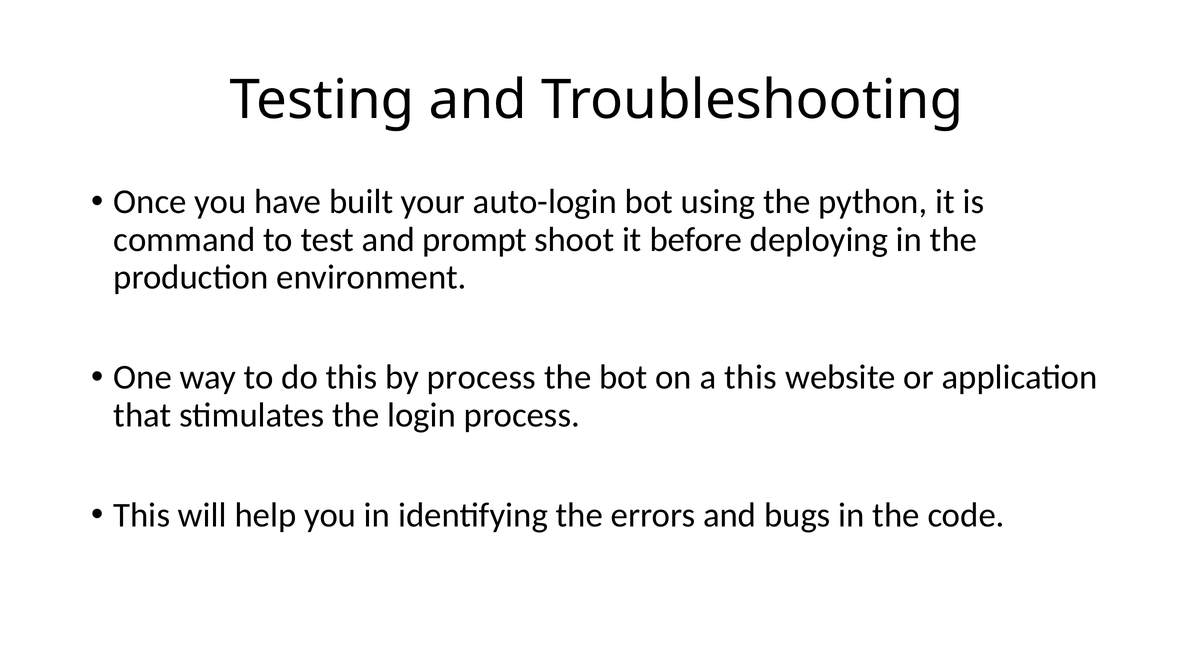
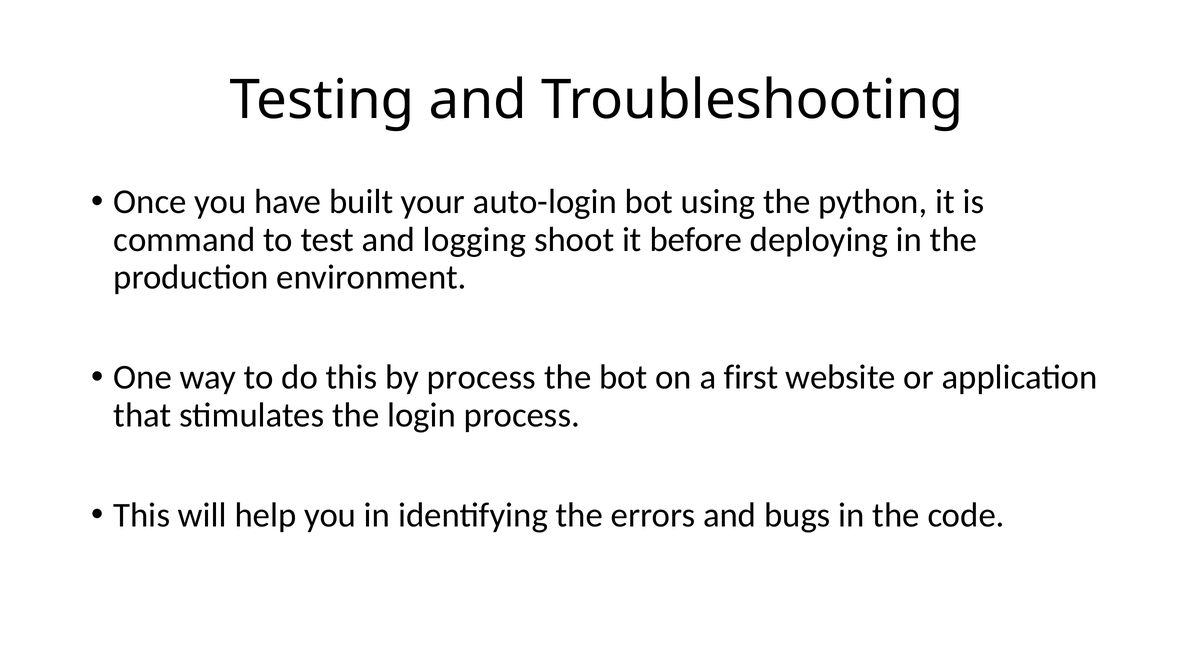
prompt: prompt -> logging
a this: this -> first
